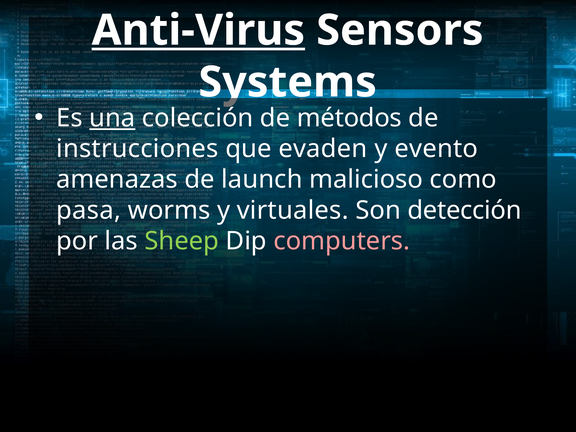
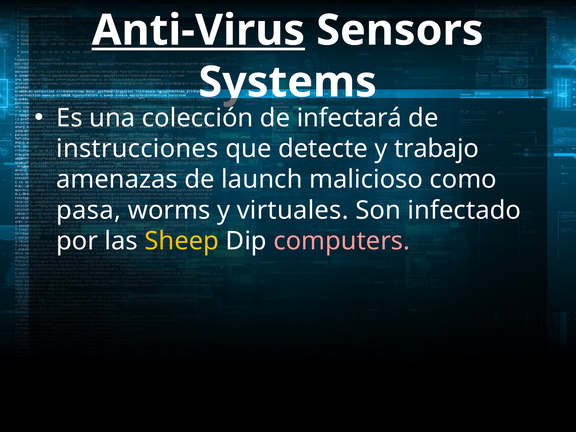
una underline: present -> none
métodos: métodos -> infectará
evaden: evaden -> detecte
evento: evento -> trabajo
detección: detección -> infectado
Sheep colour: light green -> yellow
